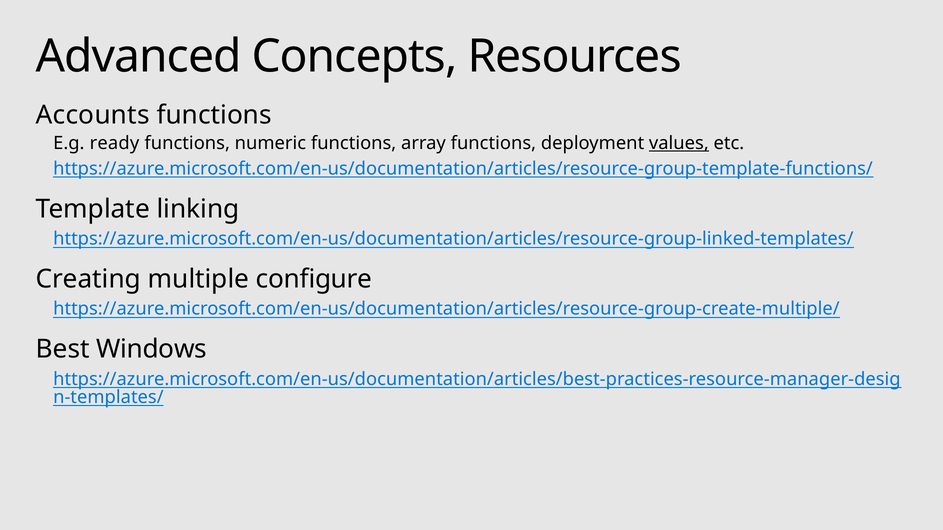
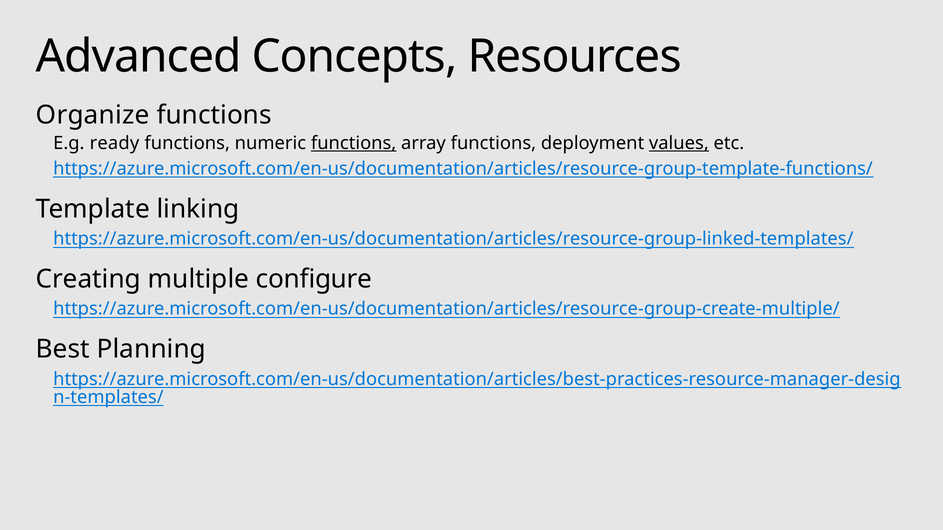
Accounts: Accounts -> Organize
functions at (354, 143) underline: none -> present
Windows: Windows -> Planning
